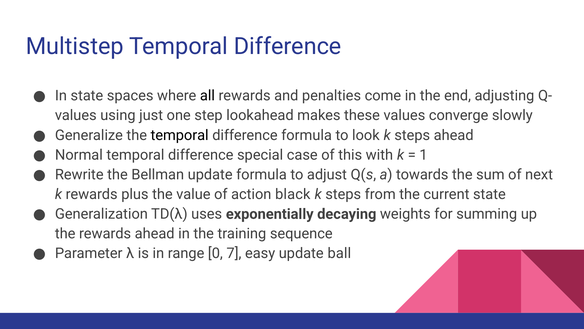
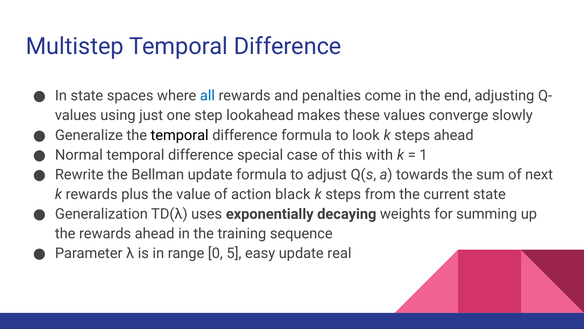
all colour: black -> blue
7: 7 -> 5
ball: ball -> real
